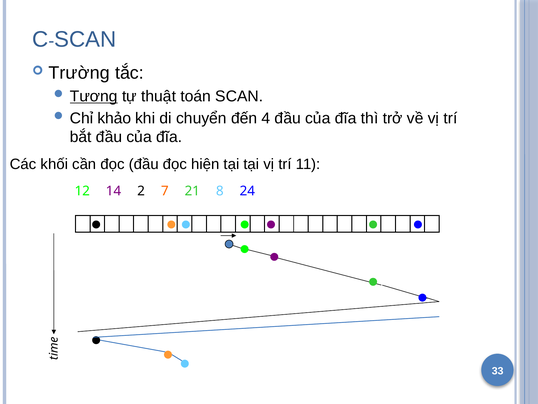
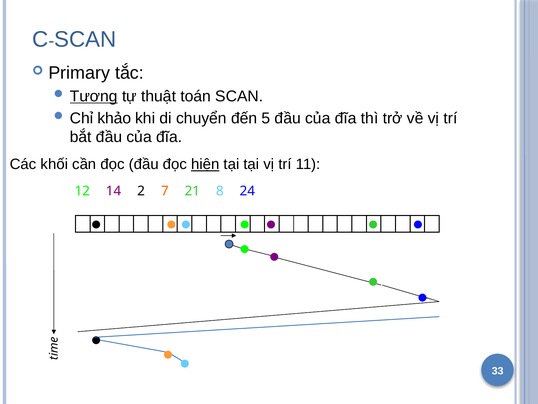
Trường: Trường -> Primary
4: 4 -> 5
hiện underline: none -> present
